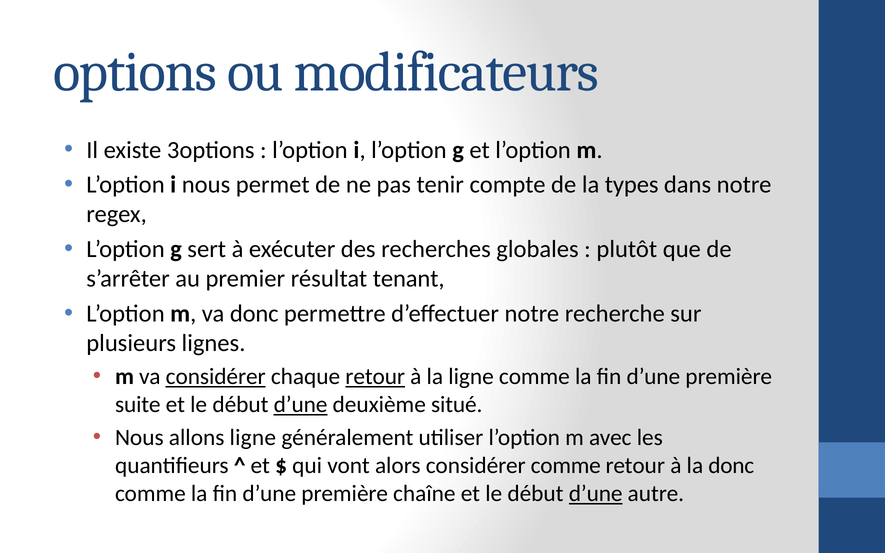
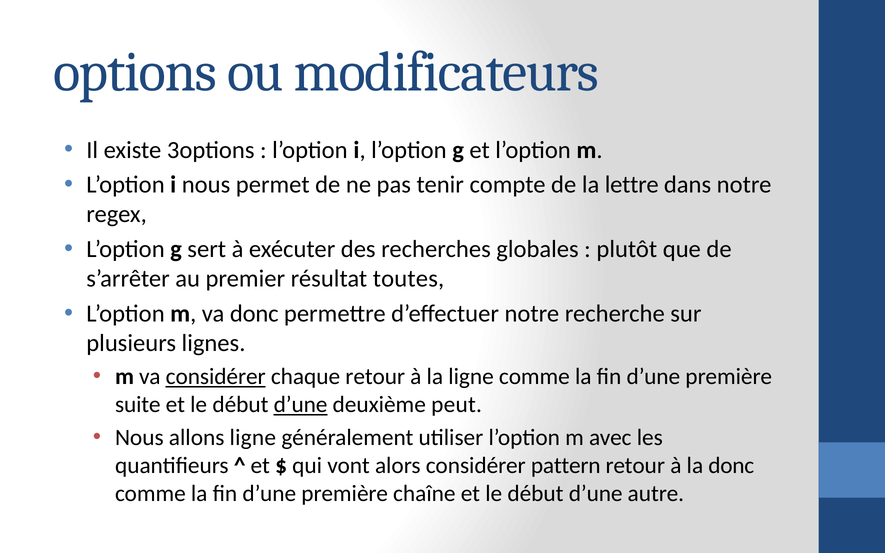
types: types -> lettre
tenant: tenant -> toutes
retour at (375, 377) underline: present -> none
situé: situé -> peut
considérer comme: comme -> pattern
d’une at (596, 494) underline: present -> none
